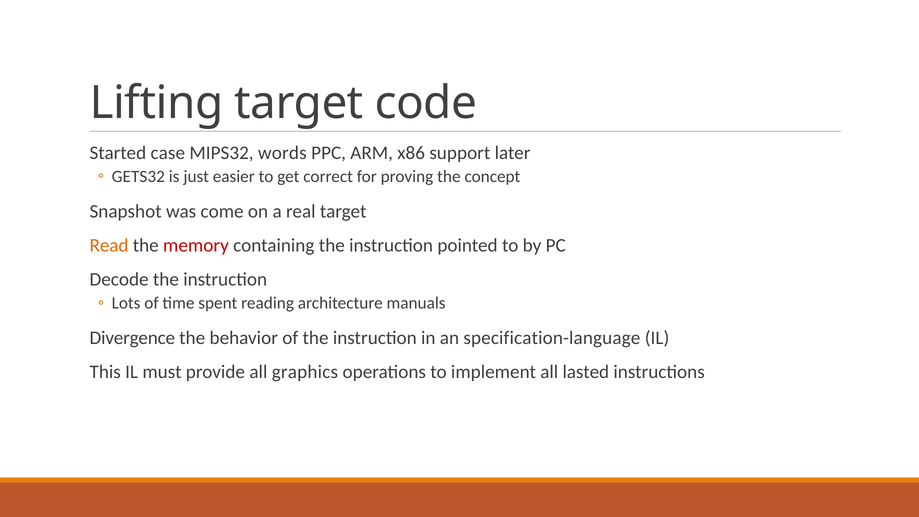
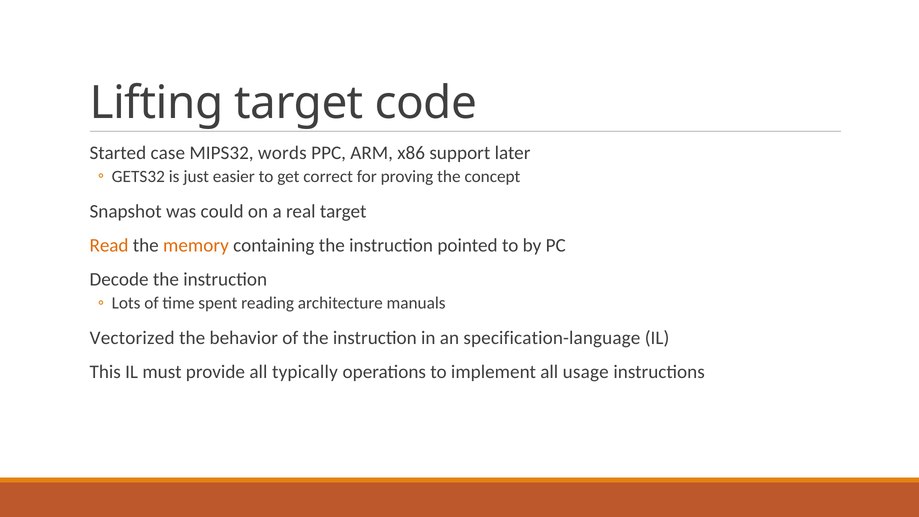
come: come -> could
memory colour: red -> orange
Divergence: Divergence -> Vectorized
graphics: graphics -> typically
lasted: lasted -> usage
